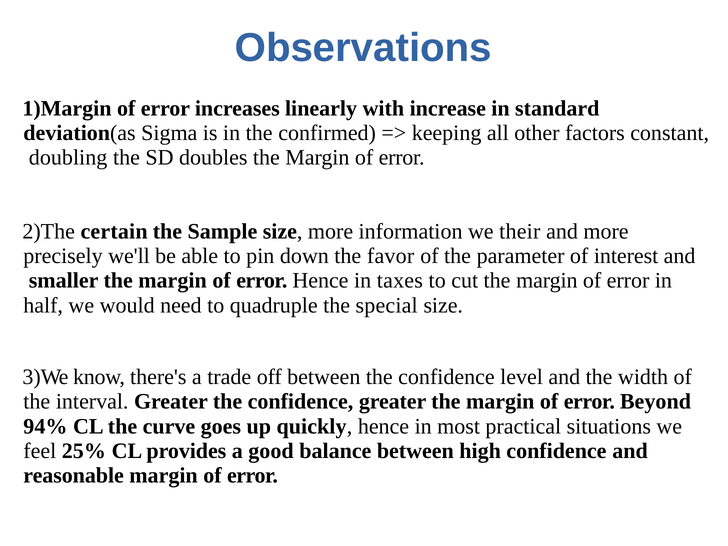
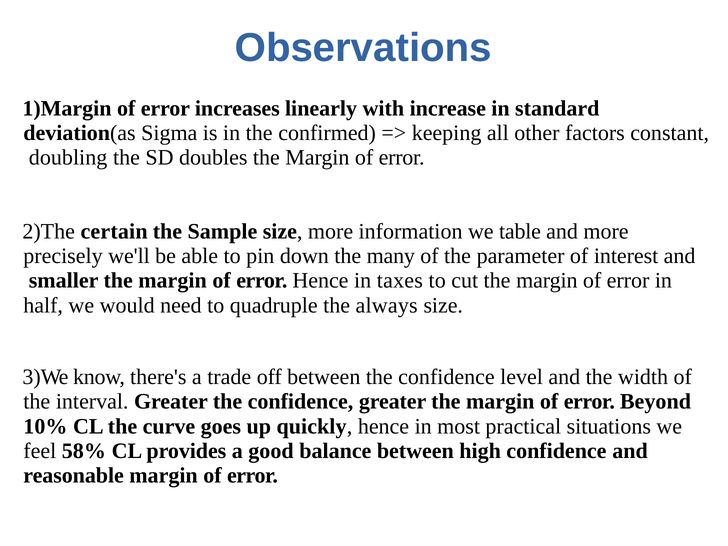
their: their -> table
favor: favor -> many
special: special -> always
94%: 94% -> 10%
25%: 25% -> 58%
